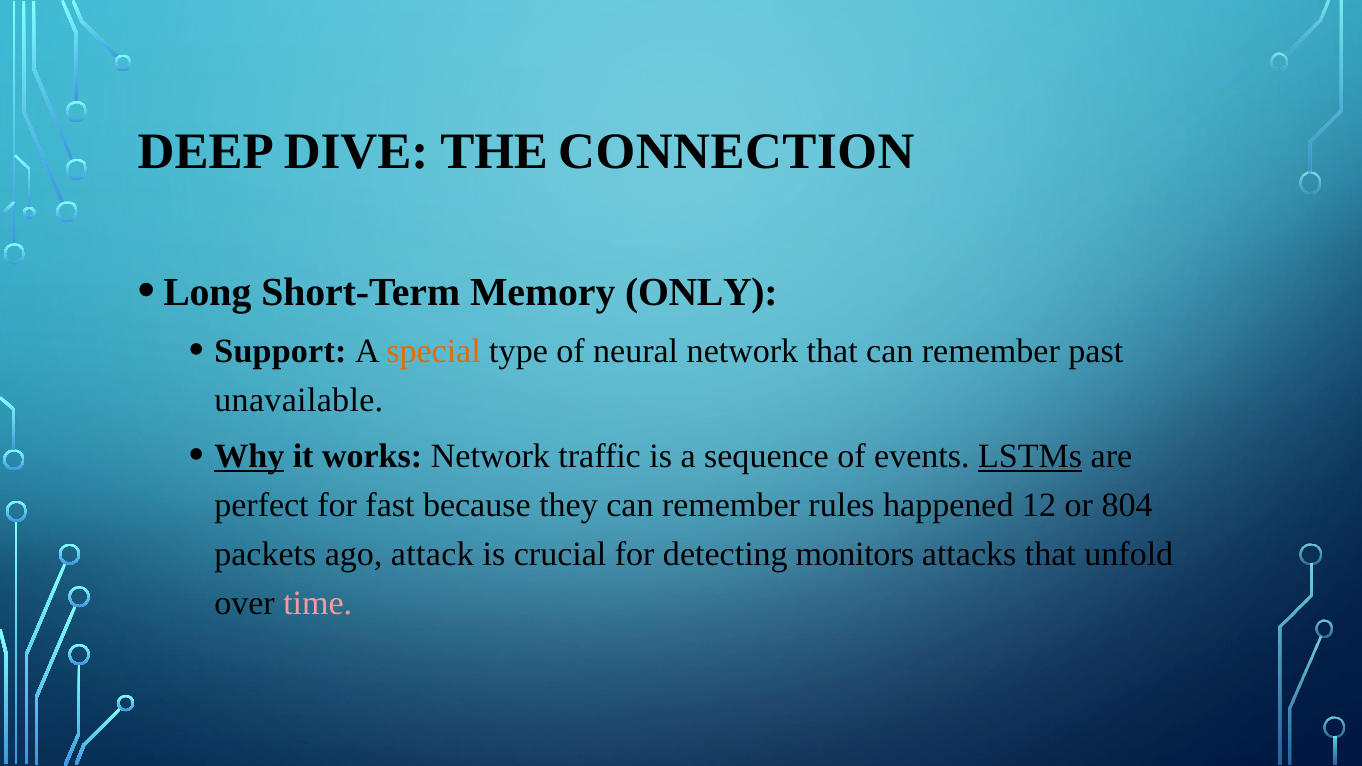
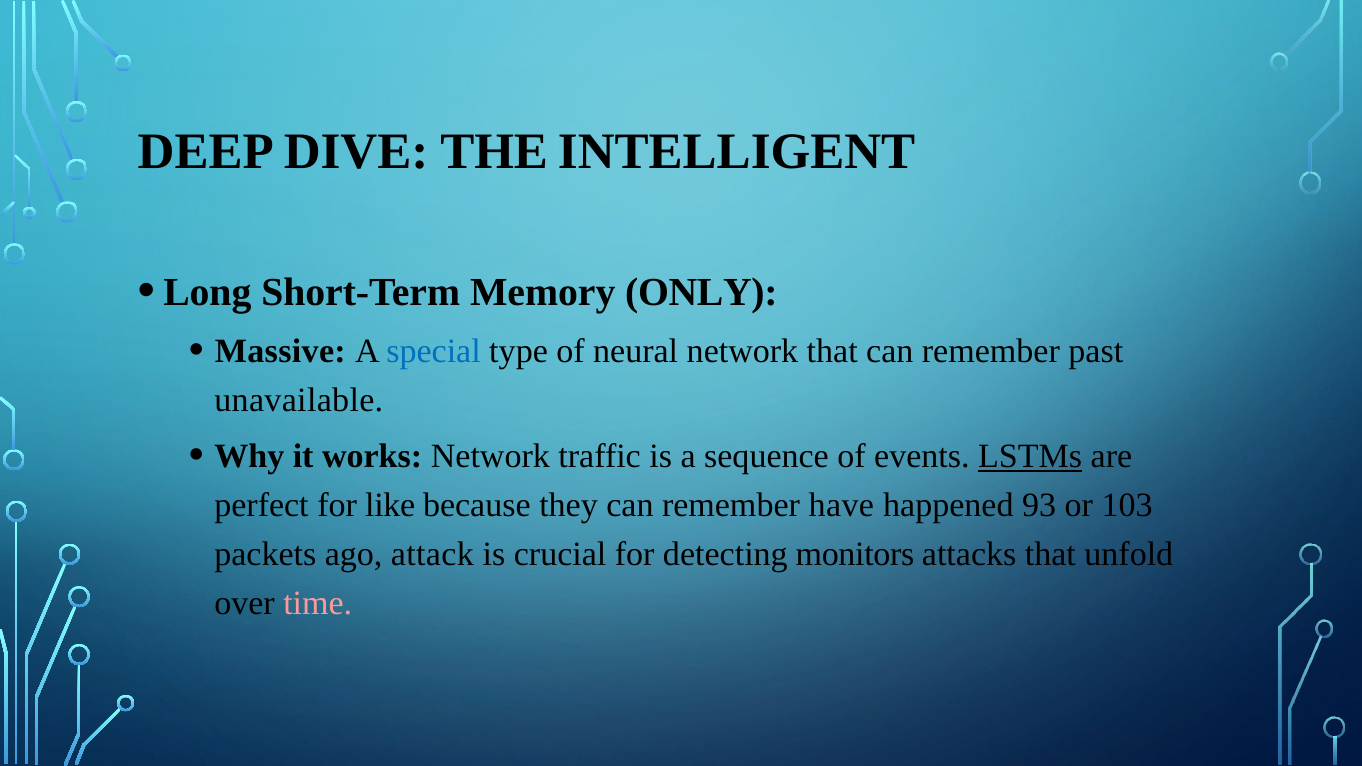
CONNECTION: CONNECTION -> INTELLIGENT
Support: Support -> Massive
special colour: orange -> blue
Why underline: present -> none
fast: fast -> like
rules: rules -> have
12: 12 -> 93
804: 804 -> 103
